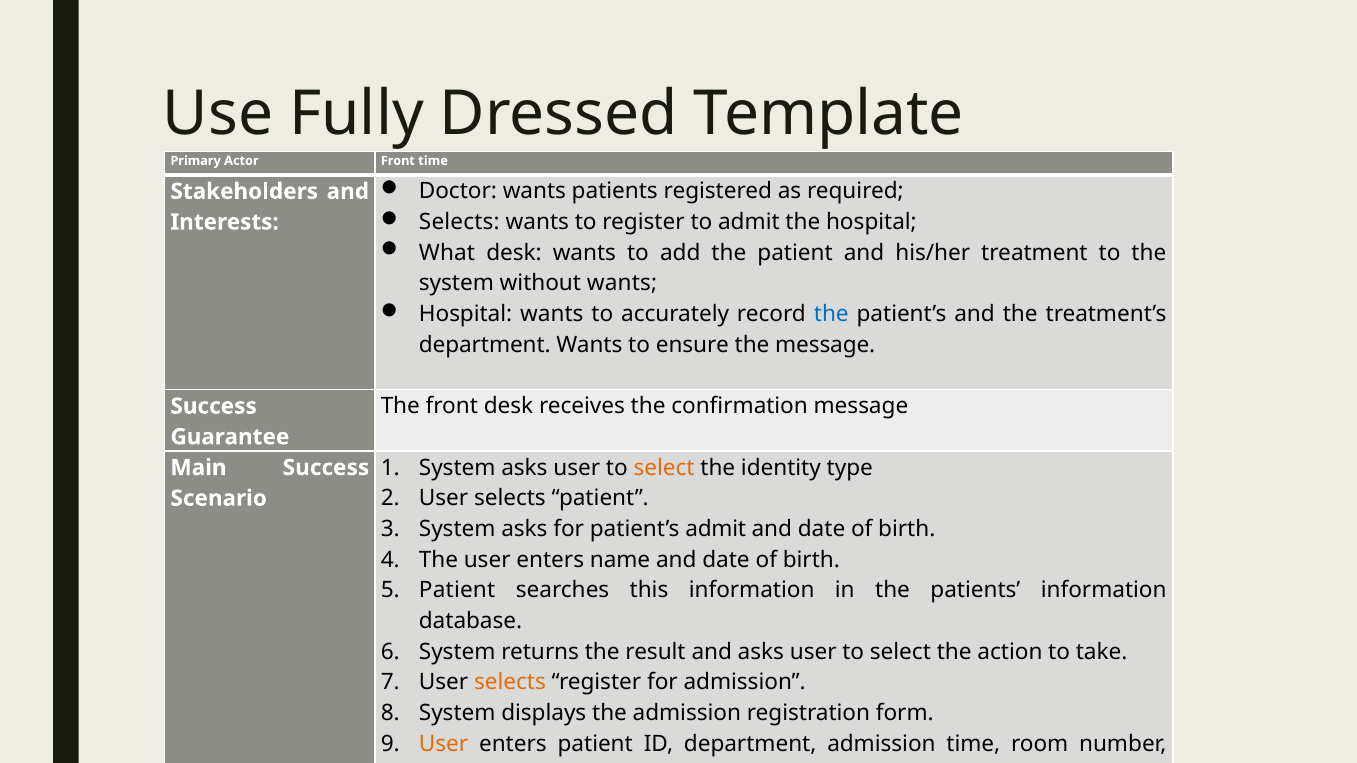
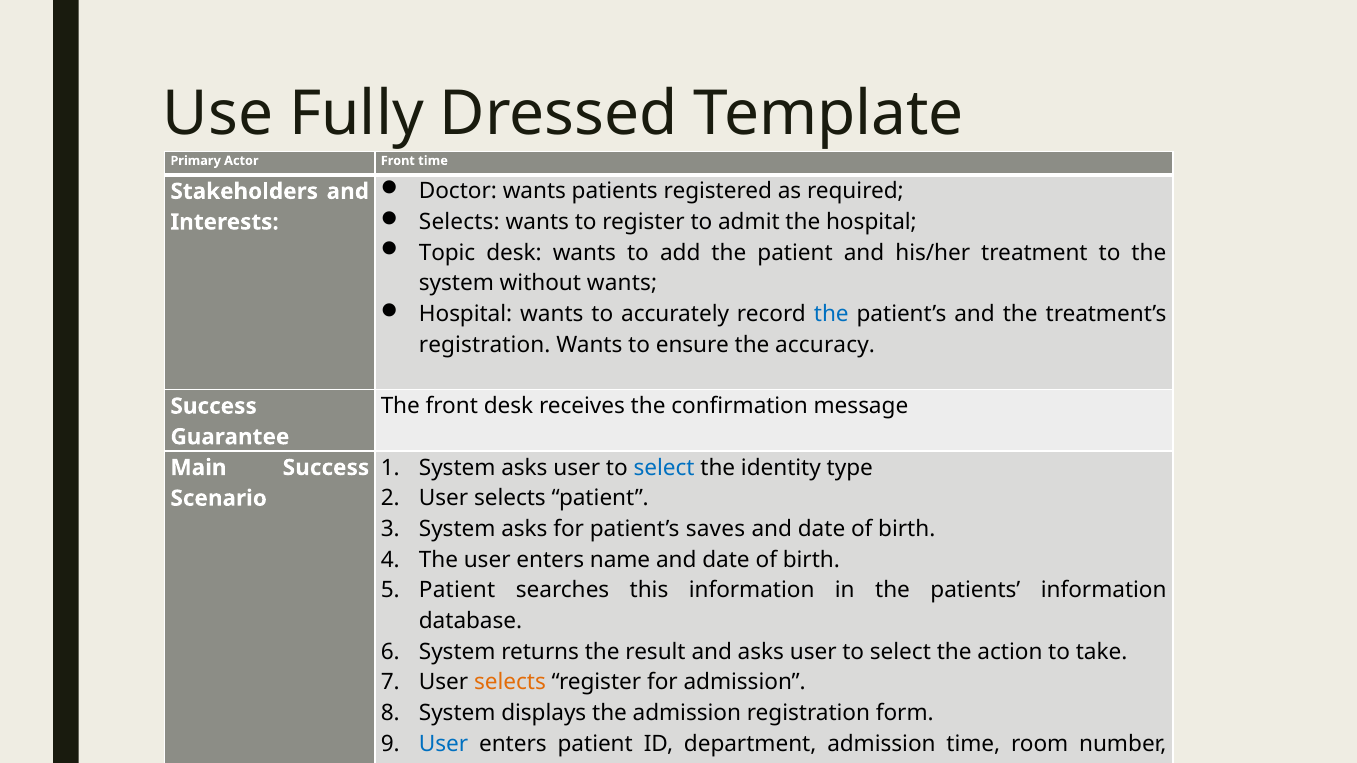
What: What -> Topic
department at (485, 345): department -> registration
the message: message -> accuracy
select at (664, 468) colour: orange -> blue
patient’s admit: admit -> saves
User at (444, 744) colour: orange -> blue
